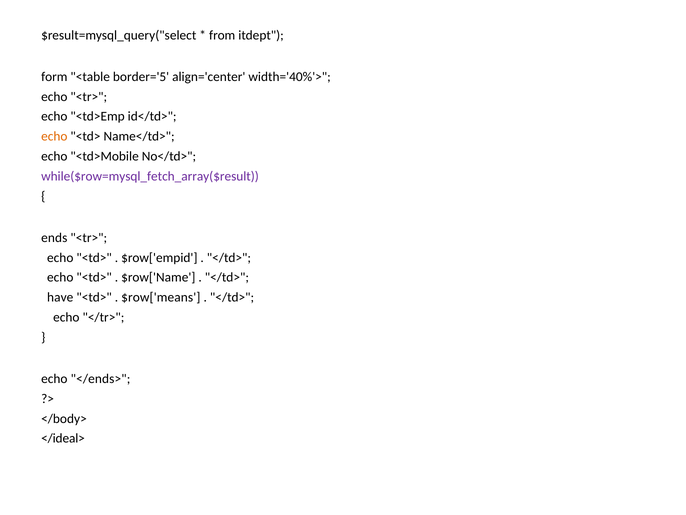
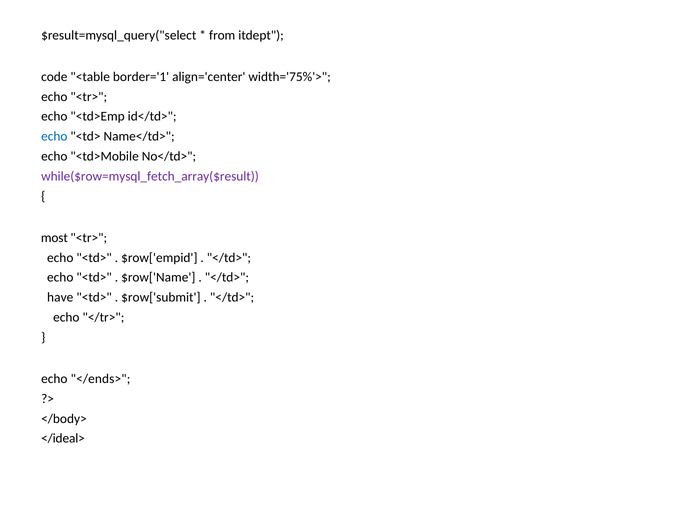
form: form -> code
border='5: border='5 -> border='1
width='40%'>: width='40%'> -> width='75%'>
echo at (54, 136) colour: orange -> blue
ends: ends -> most
$row['means: $row['means -> $row['submit
